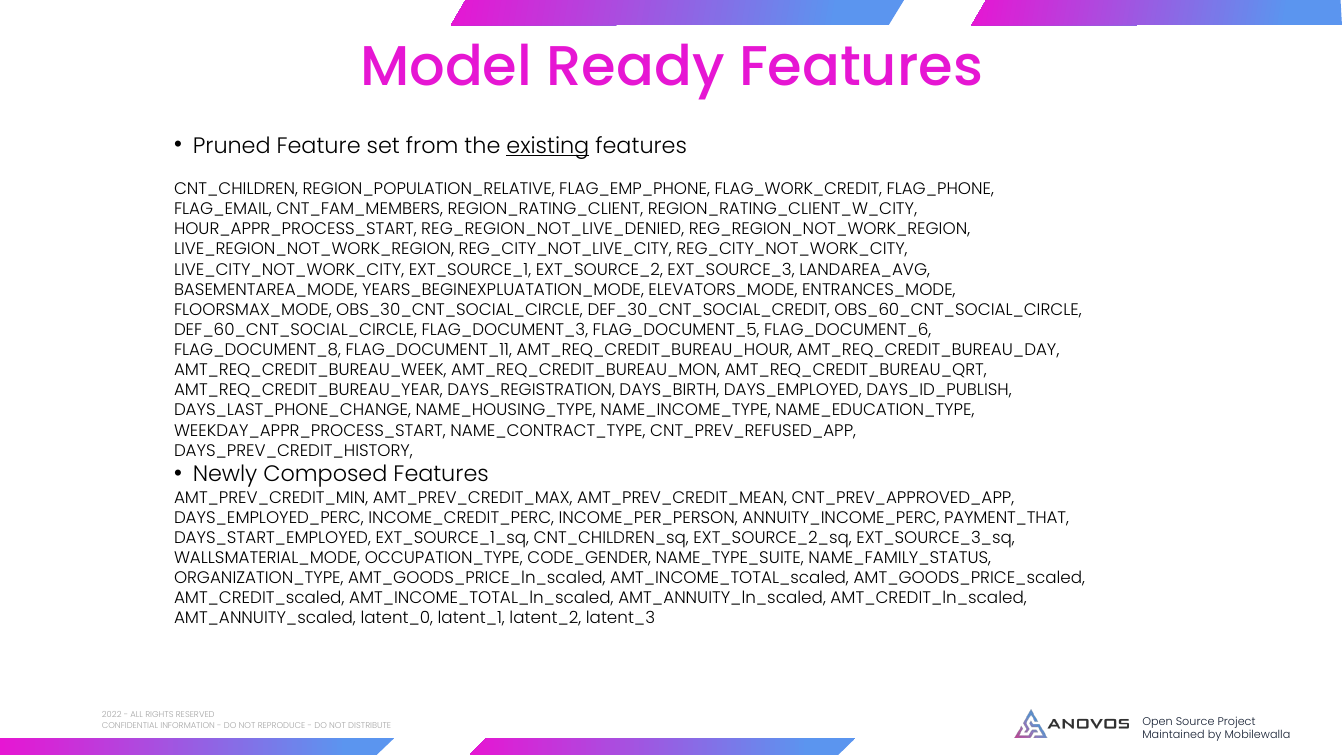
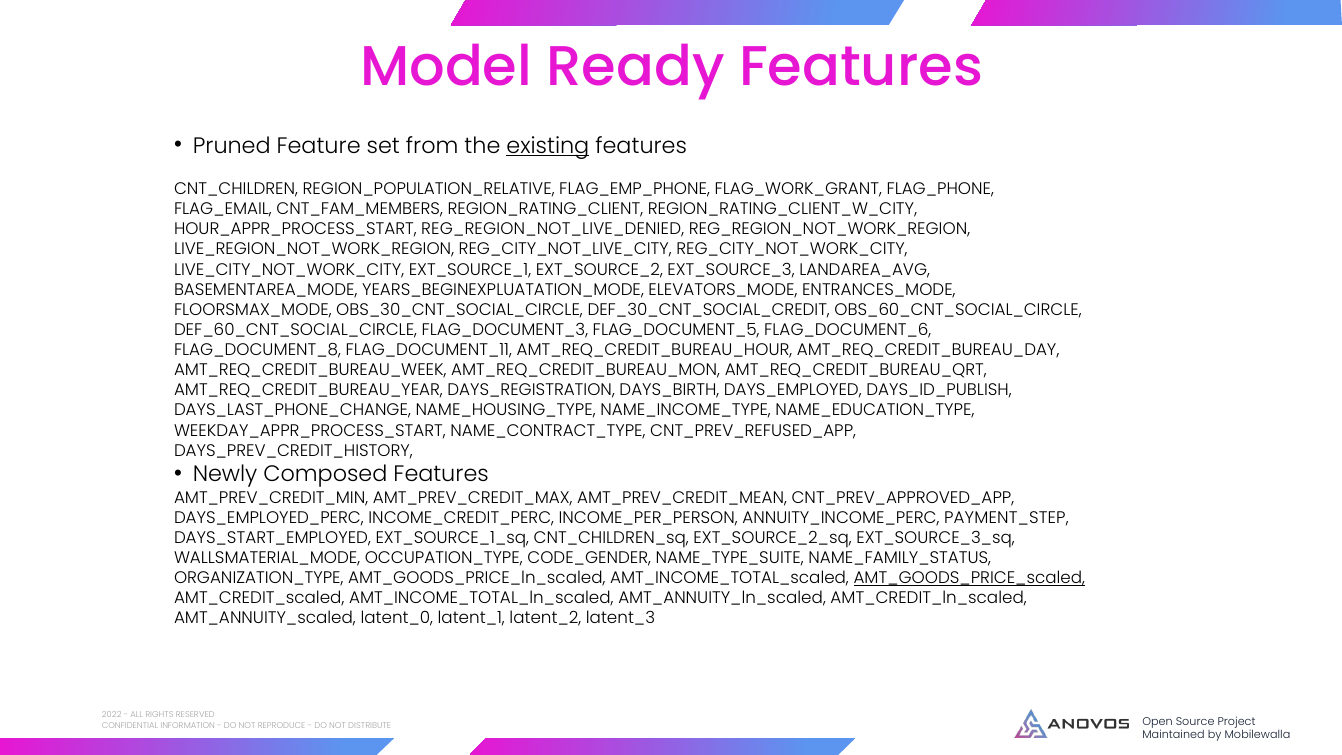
FLAG_WORK_CREDIT: FLAG_WORK_CREDIT -> FLAG_WORK_GRANT
PAYMENT_THAT: PAYMENT_THAT -> PAYMENT_STEP
AMT_GOODS_PRICE_scaled underline: none -> present
